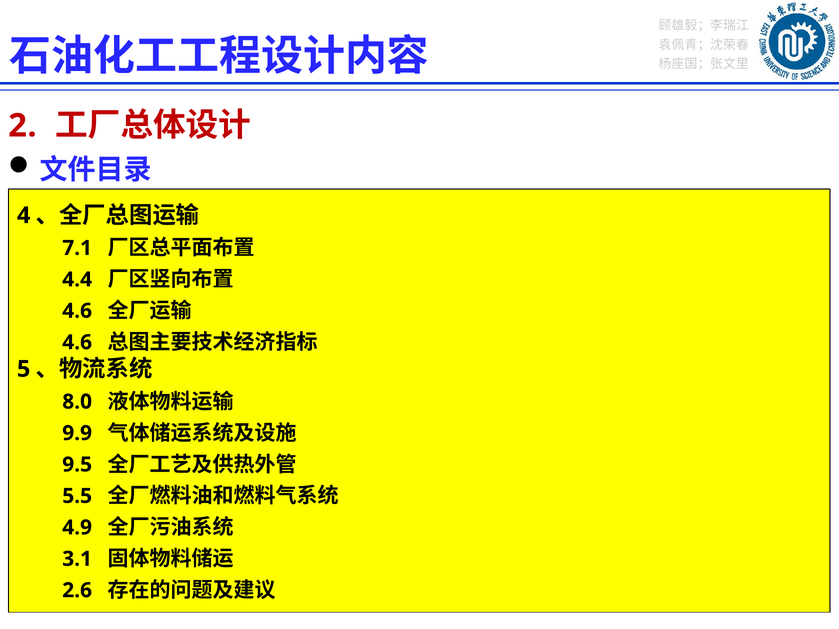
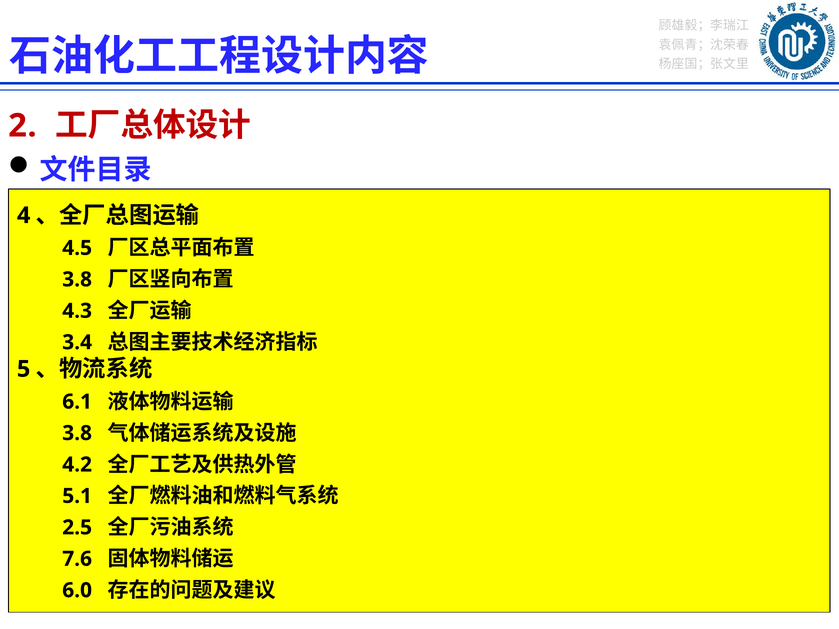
7.1: 7.1 -> 4.5
4.4 at (77, 280): 4.4 -> 3.8
4.6 at (77, 311): 4.6 -> 4.3
4.6 at (77, 342): 4.6 -> 3.4
8.0: 8.0 -> 6.1
9.9 at (77, 433): 9.9 -> 3.8
9.5: 9.5 -> 4.2
5.5: 5.5 -> 5.1
4.9: 4.9 -> 2.5
3.1: 3.1 -> 7.6
2.6: 2.6 -> 6.0
